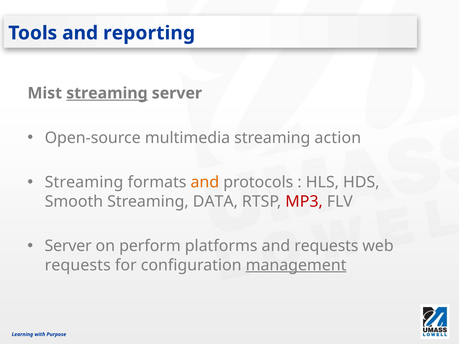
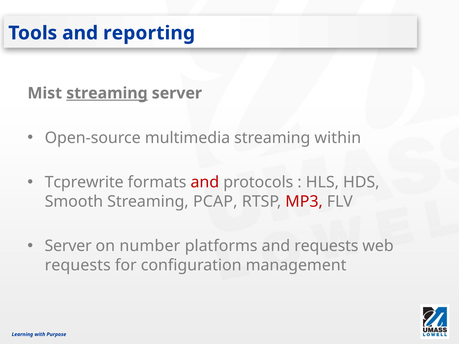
action: action -> within
Streaming at (84, 182): Streaming -> Tcprewrite
and at (205, 182) colour: orange -> red
DATA: DATA -> PCAP
perform: perform -> number
management underline: present -> none
